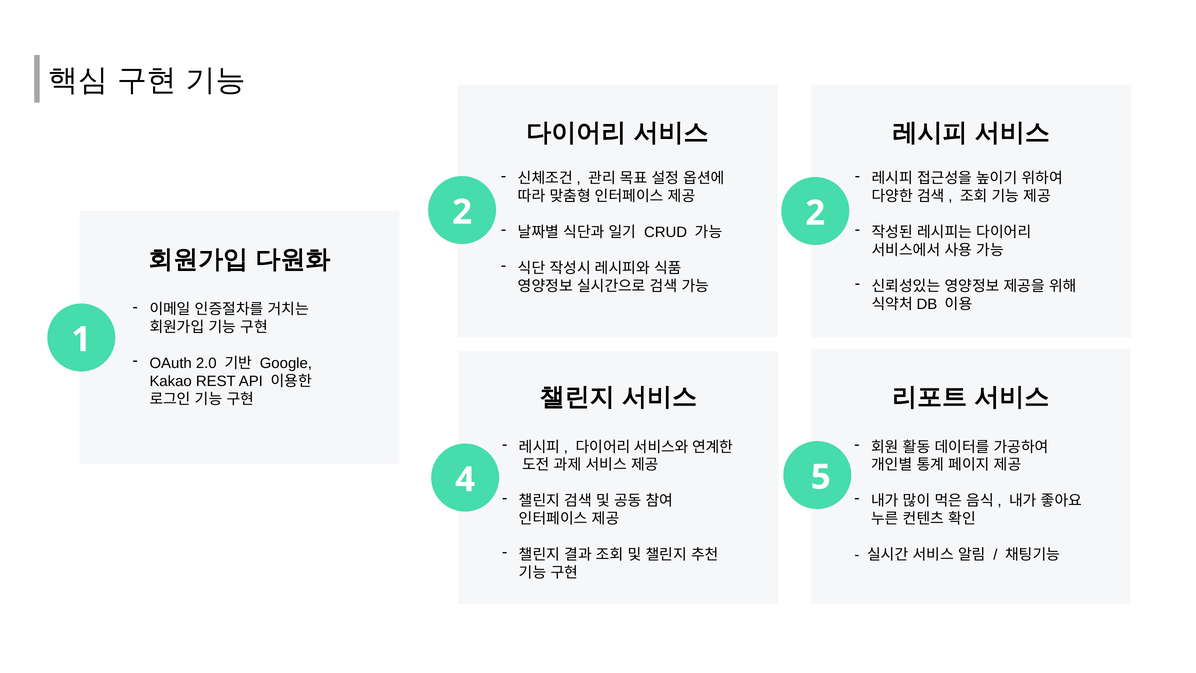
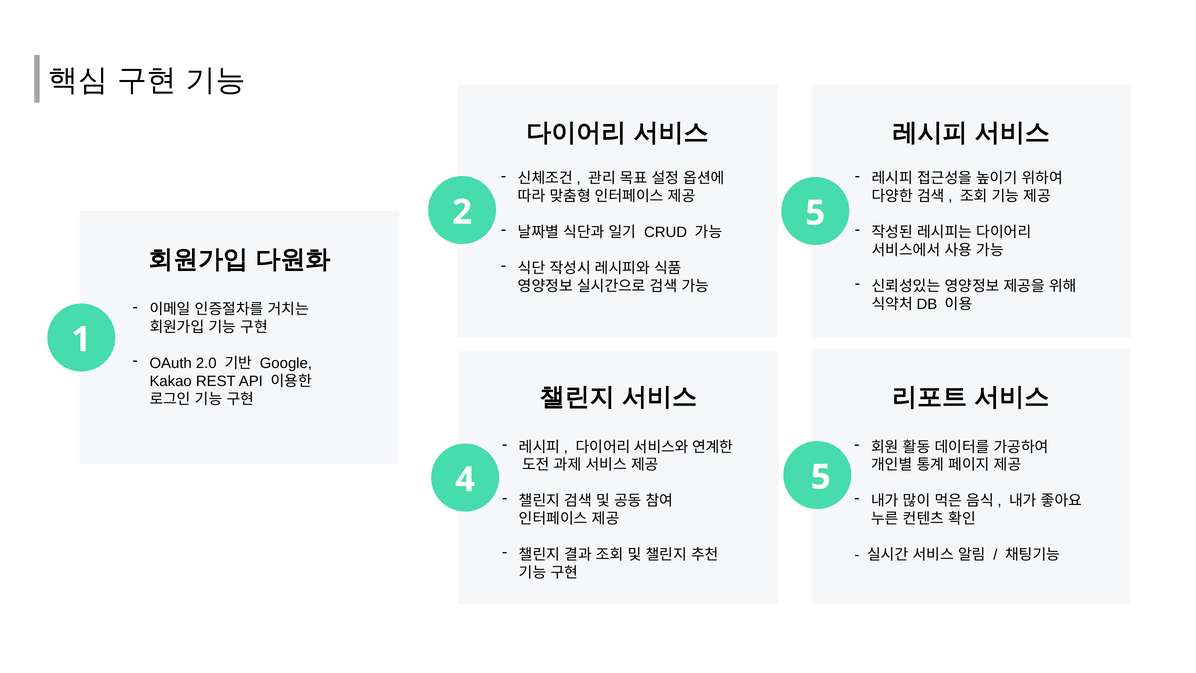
2 2: 2 -> 5
